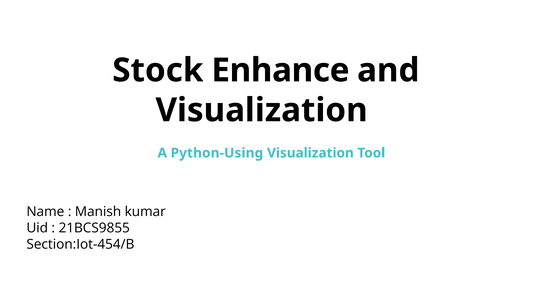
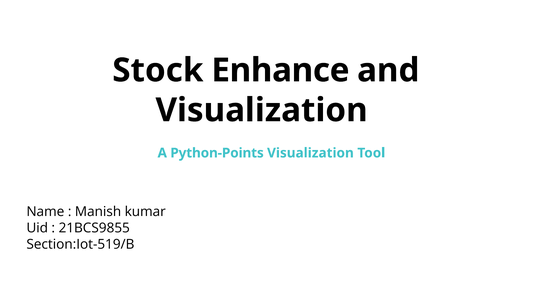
Python-Using: Python-Using -> Python-Points
Section:Iot-454/B: Section:Iot-454/B -> Section:Iot-519/B
